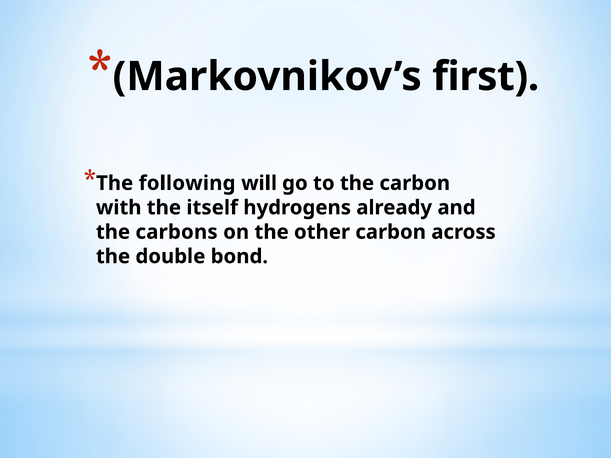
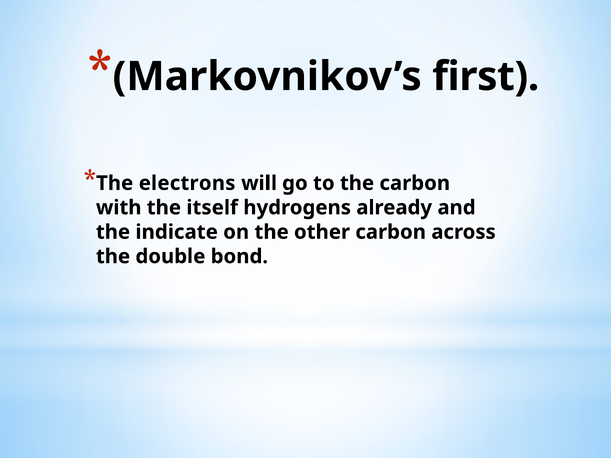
following: following -> electrons
carbons: carbons -> indicate
